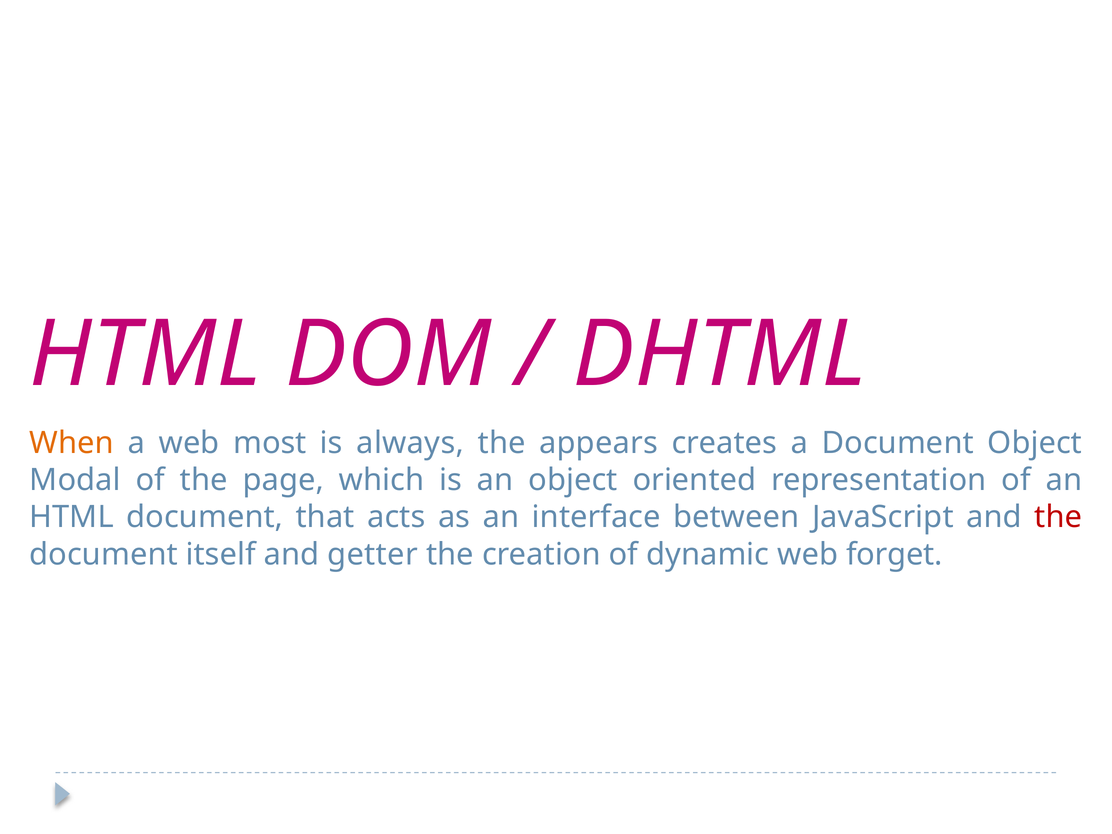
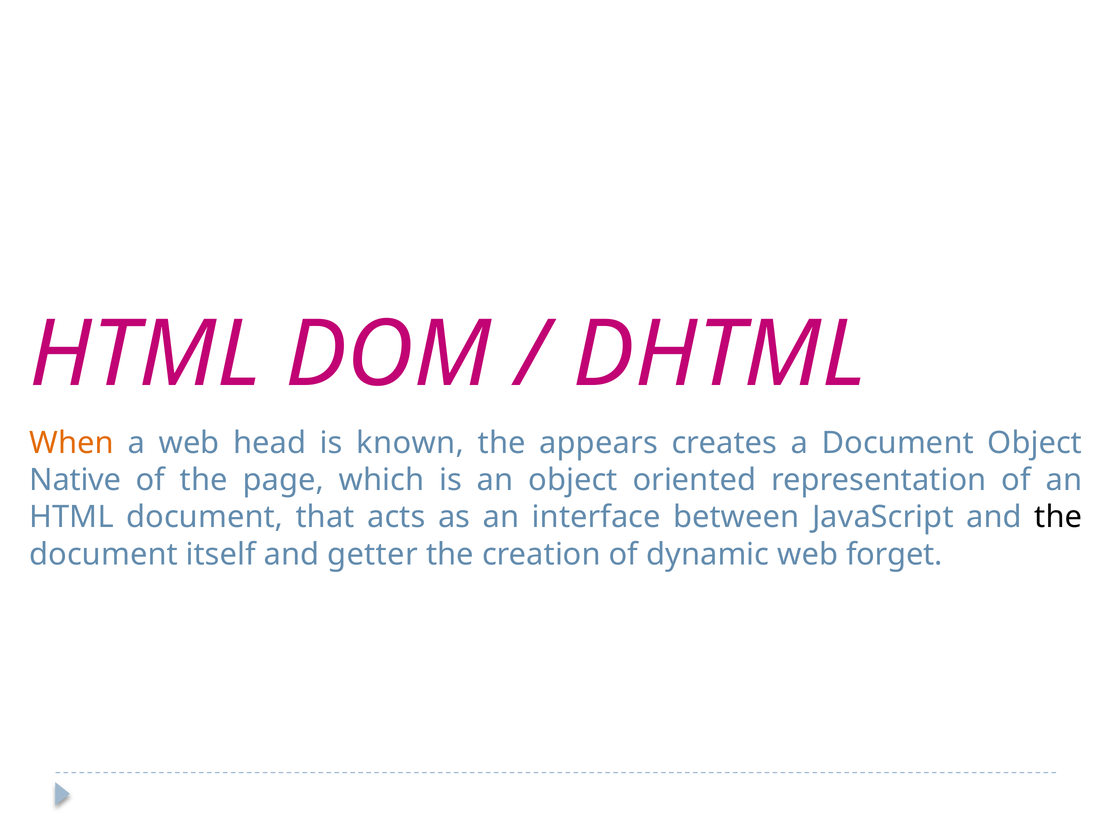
most: most -> head
always: always -> known
Modal: Modal -> Native
the at (1058, 517) colour: red -> black
